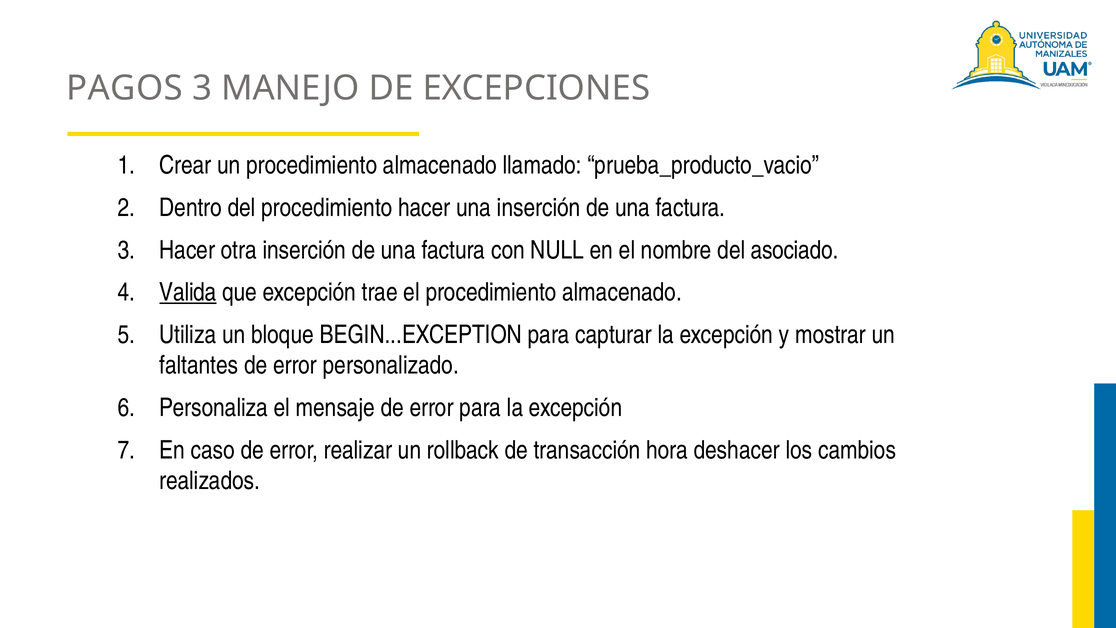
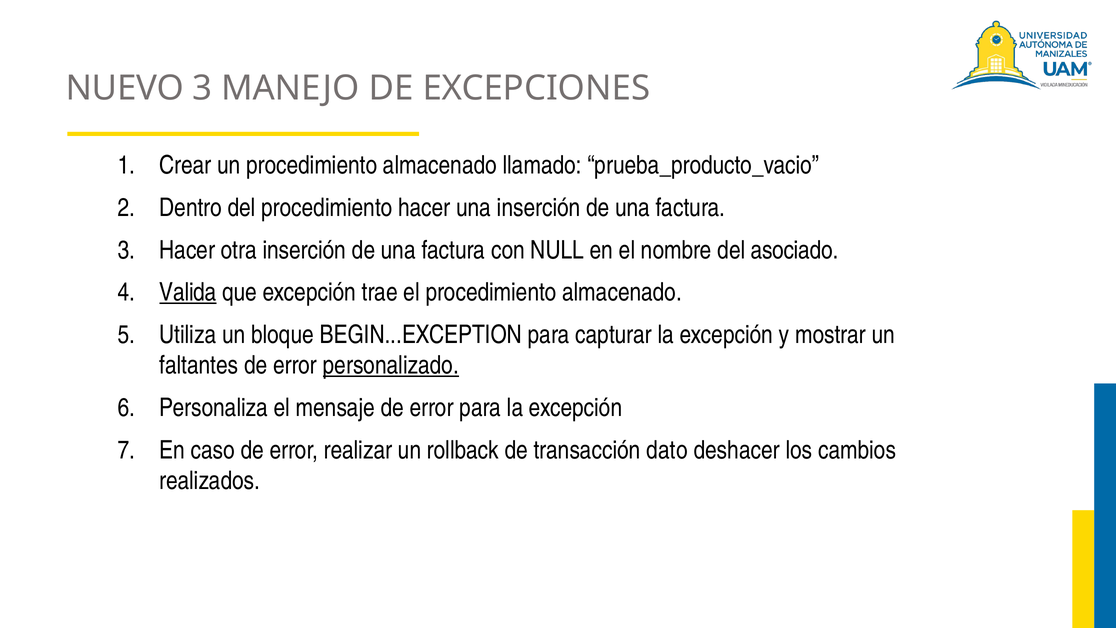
PAGOS: PAGOS -> NUEVO
personalizado underline: none -> present
hora: hora -> dato
